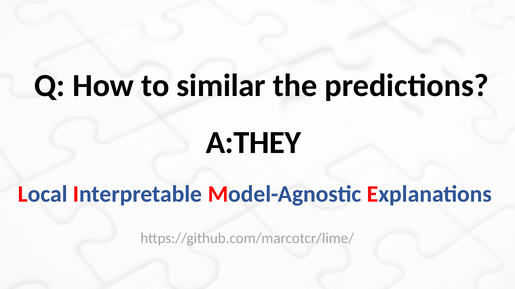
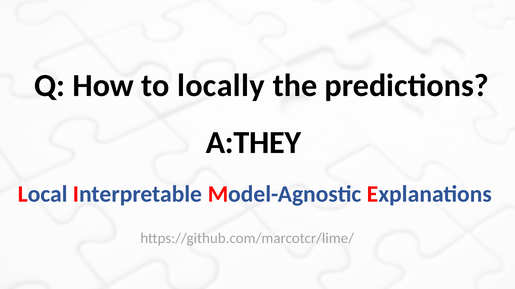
similar: similar -> locally
